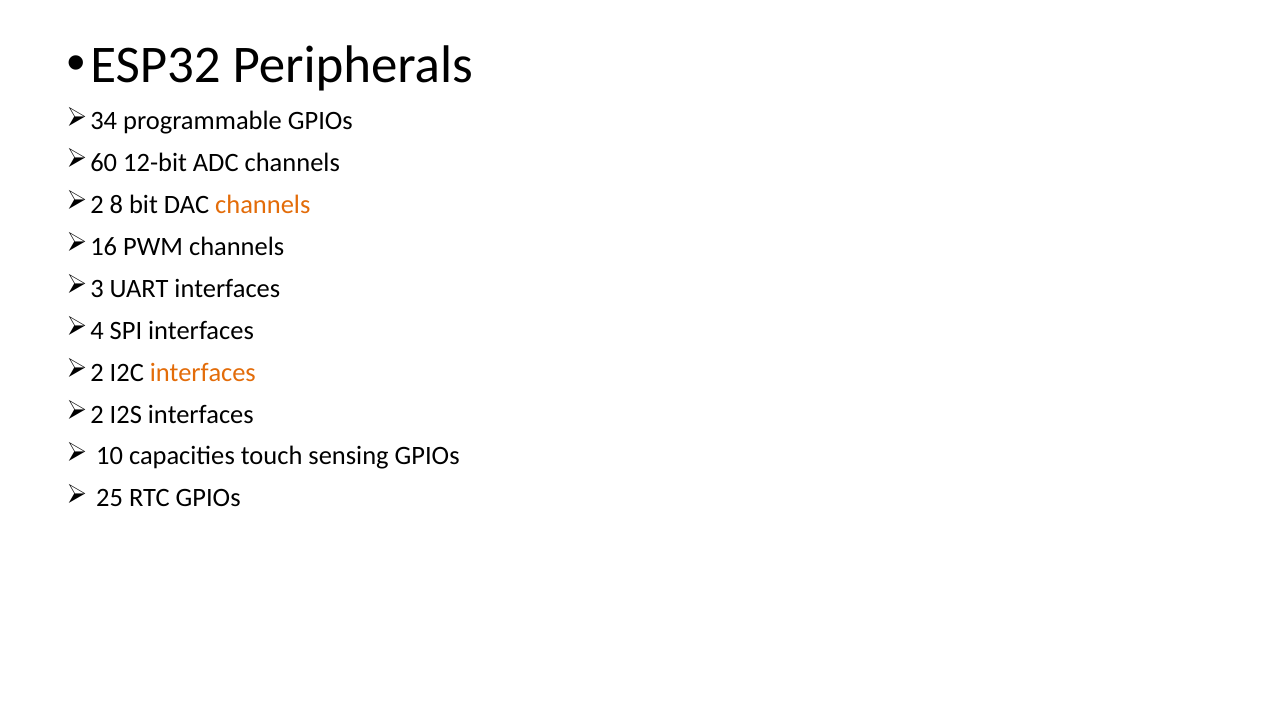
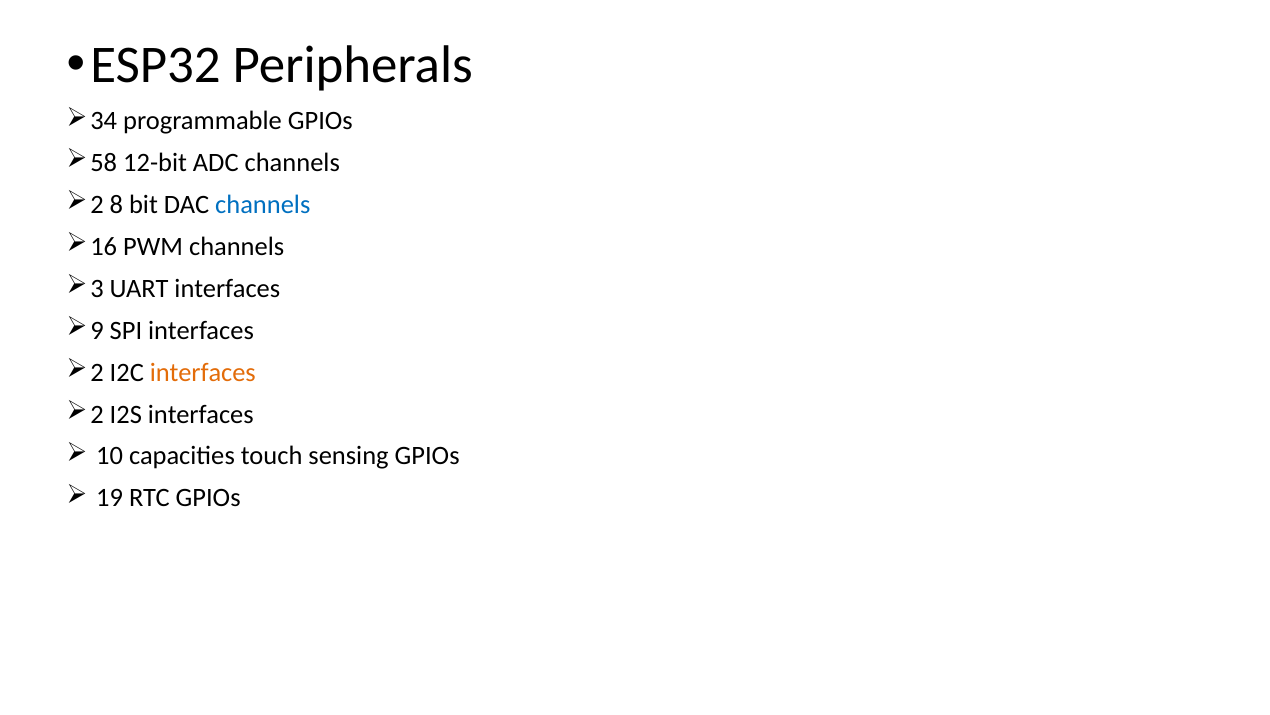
60: 60 -> 58
channels at (263, 205) colour: orange -> blue
4: 4 -> 9
25: 25 -> 19
